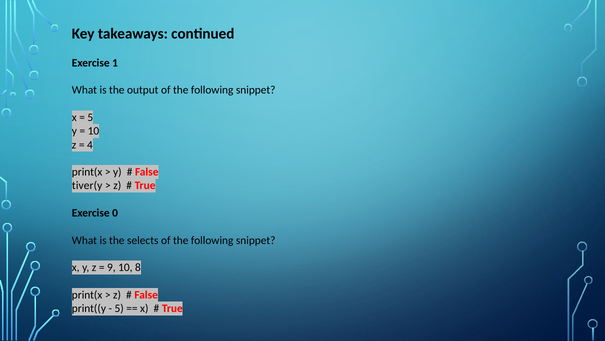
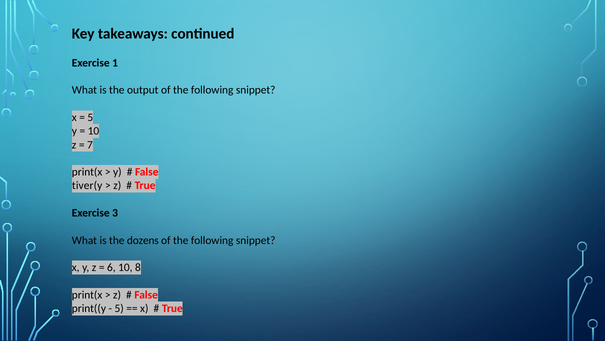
4: 4 -> 7
0: 0 -> 3
selects: selects -> dozens
9: 9 -> 6
